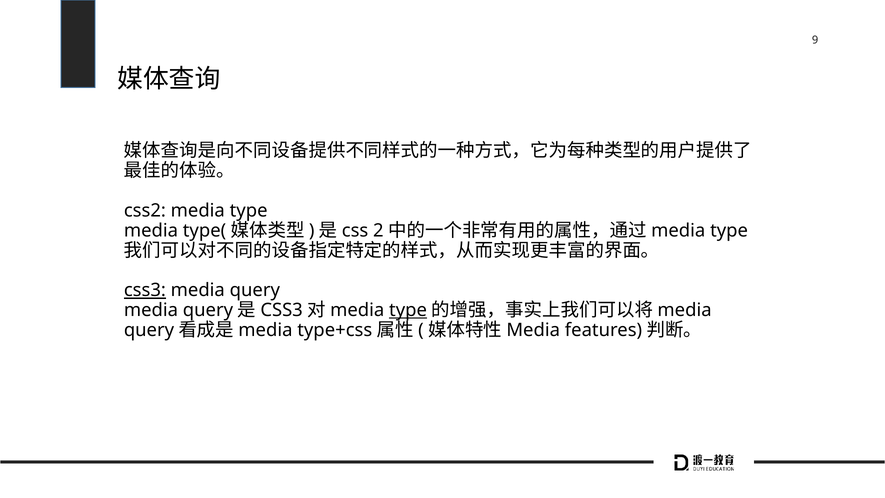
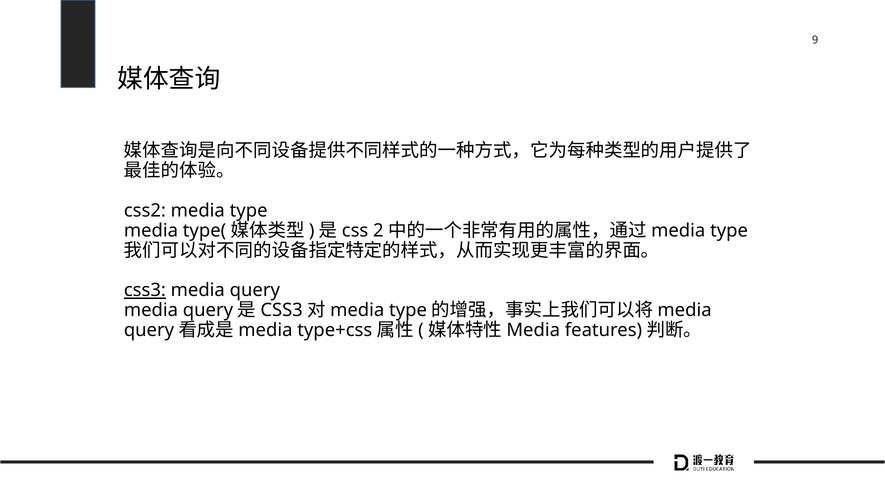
type at (408, 310) underline: present -> none
